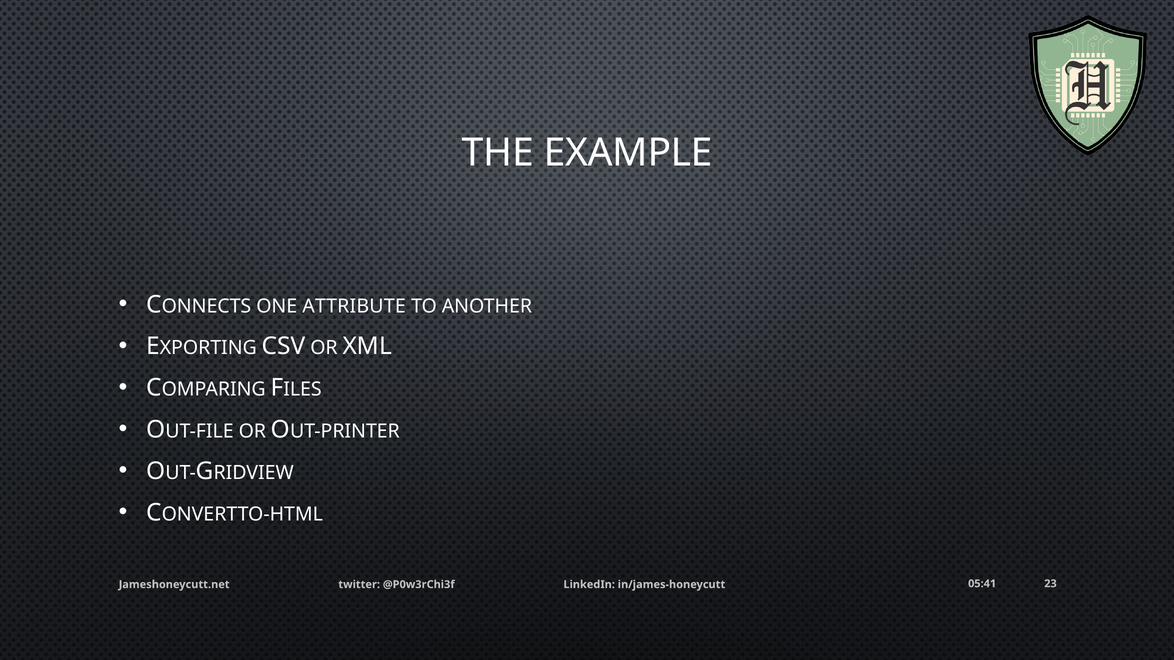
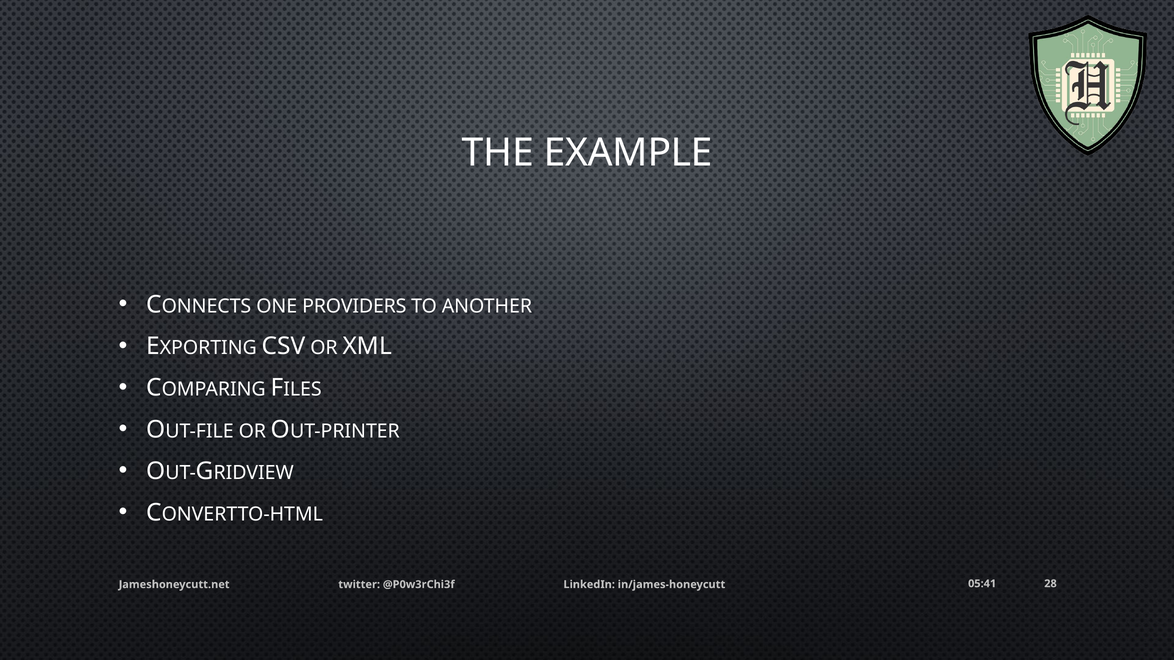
ATTRIBUTE: ATTRIBUTE -> PROVIDERS
23: 23 -> 28
